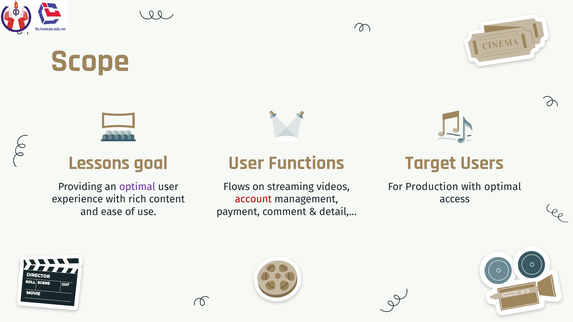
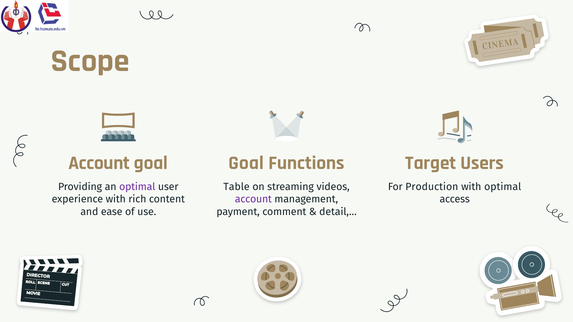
Lessons at (99, 163): Lessons -> Account
User at (246, 163): User -> Goal
Flows: Flows -> Table
account at (253, 199) colour: red -> purple
